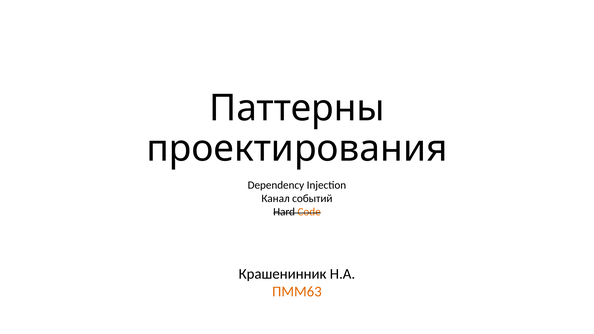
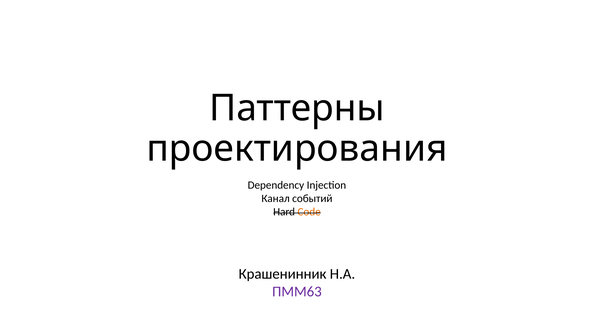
ПММ63 colour: orange -> purple
